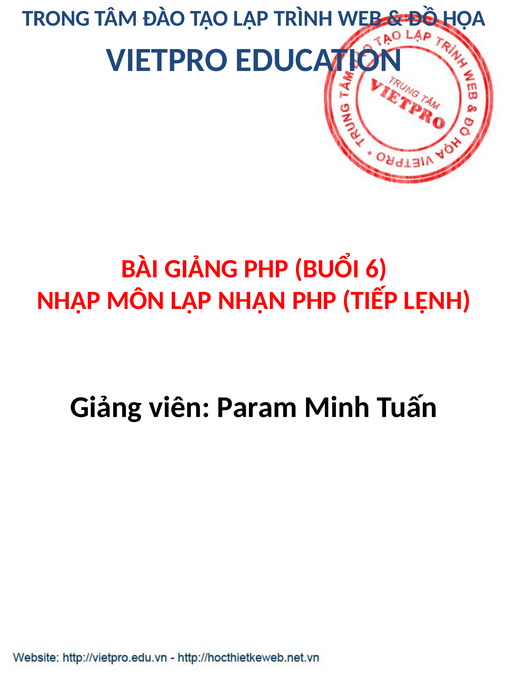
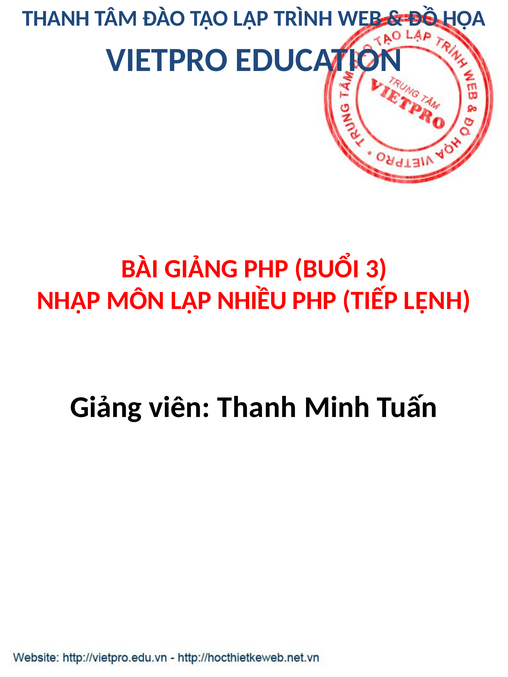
TRONG at (56, 19): TRONG -> THANH
6: 6 -> 3
NHẬN: NHẬN -> NHIỀU
viên Param: Param -> Thanh
